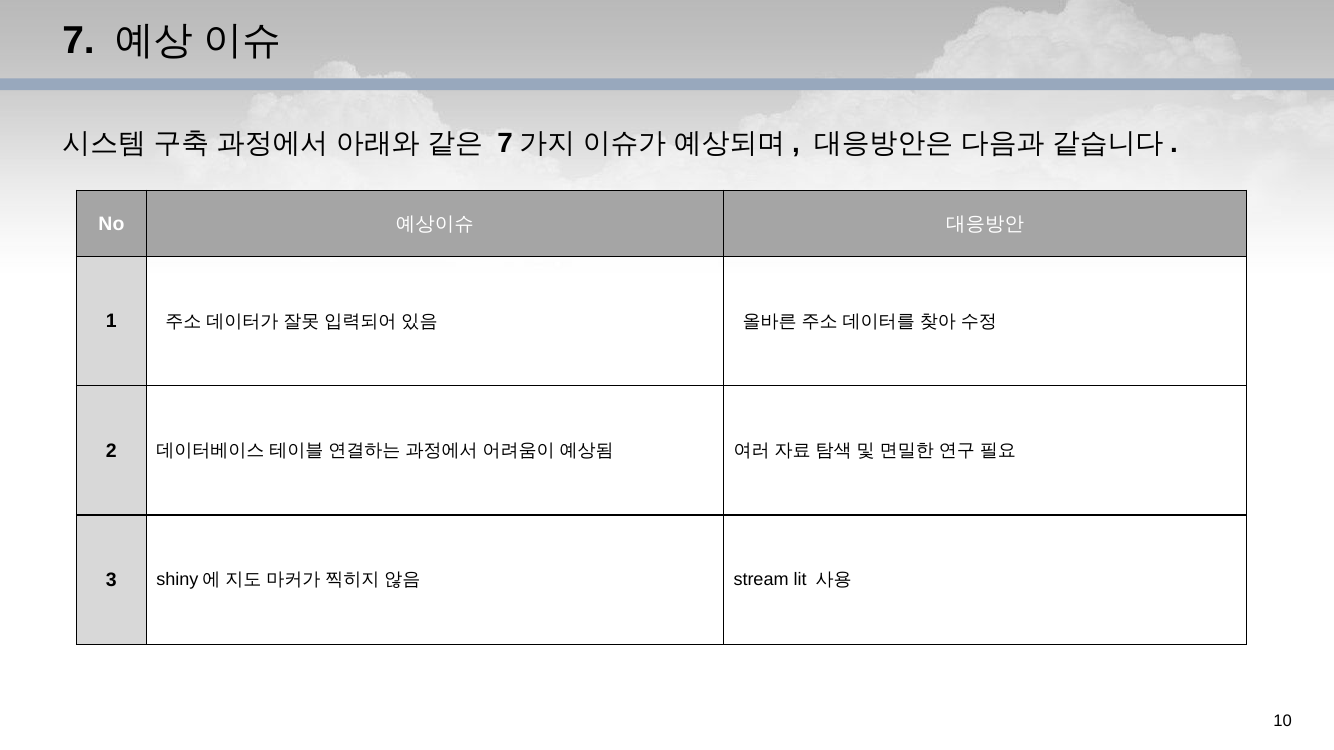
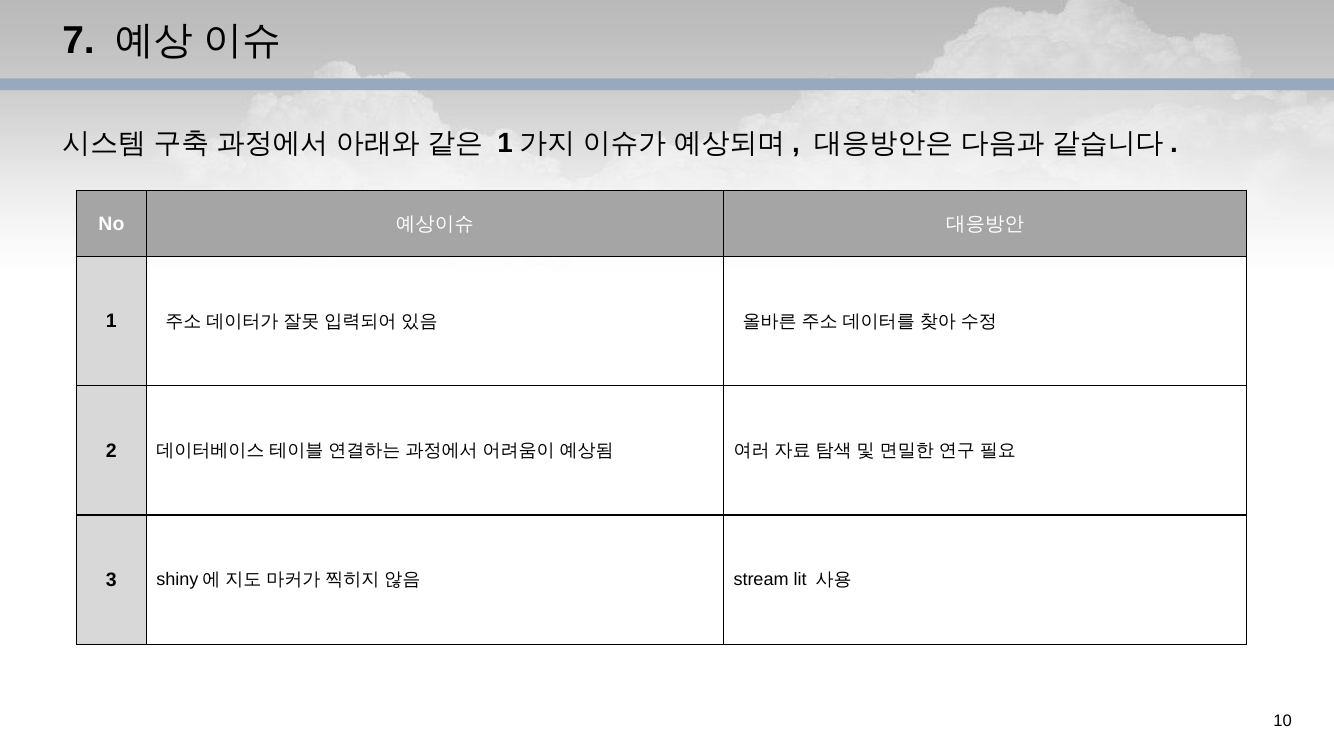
7 at (505, 143): 7 -> 1
